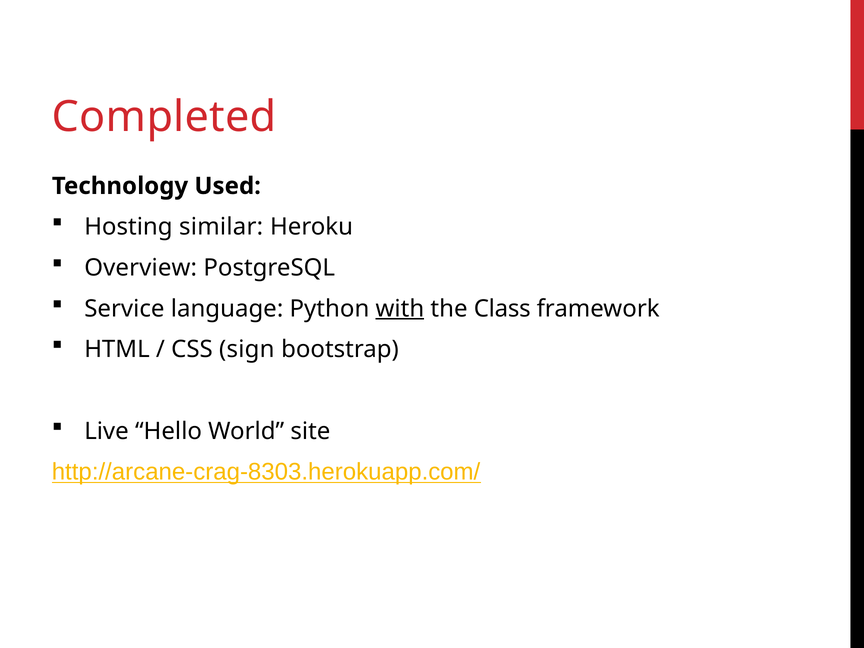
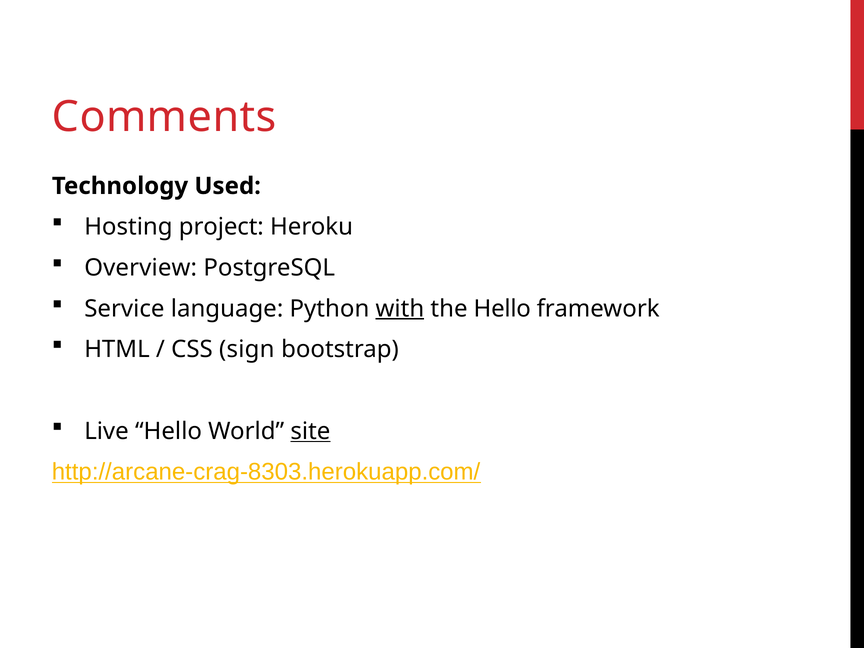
Completed: Completed -> Comments
similar: similar -> project
the Class: Class -> Hello
site underline: none -> present
